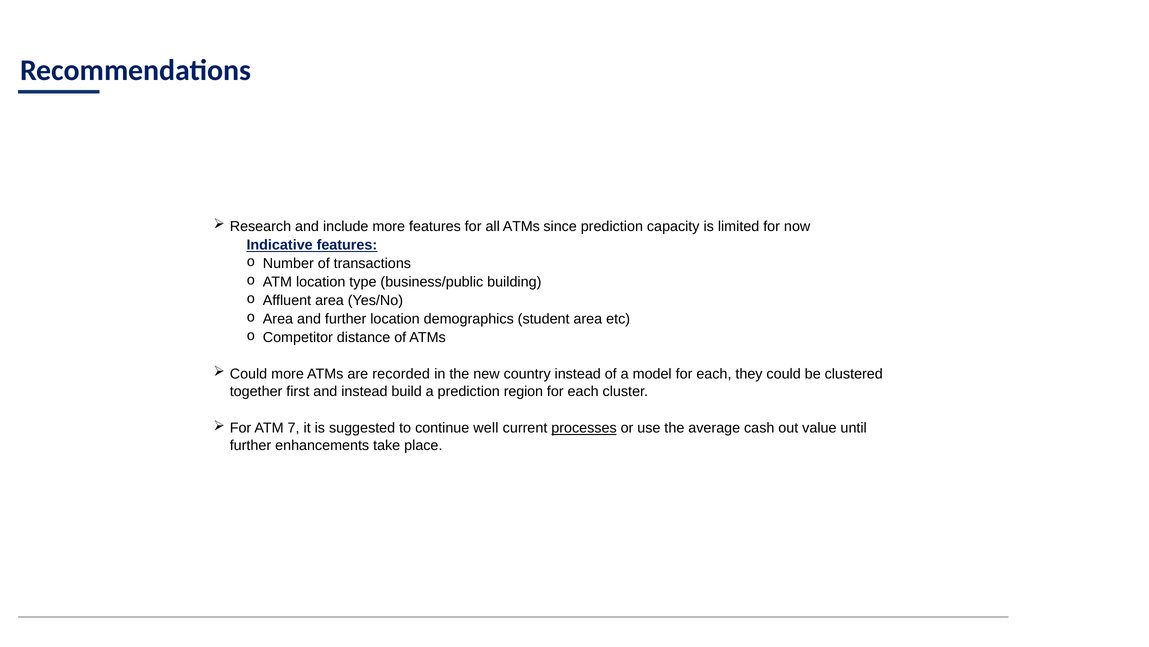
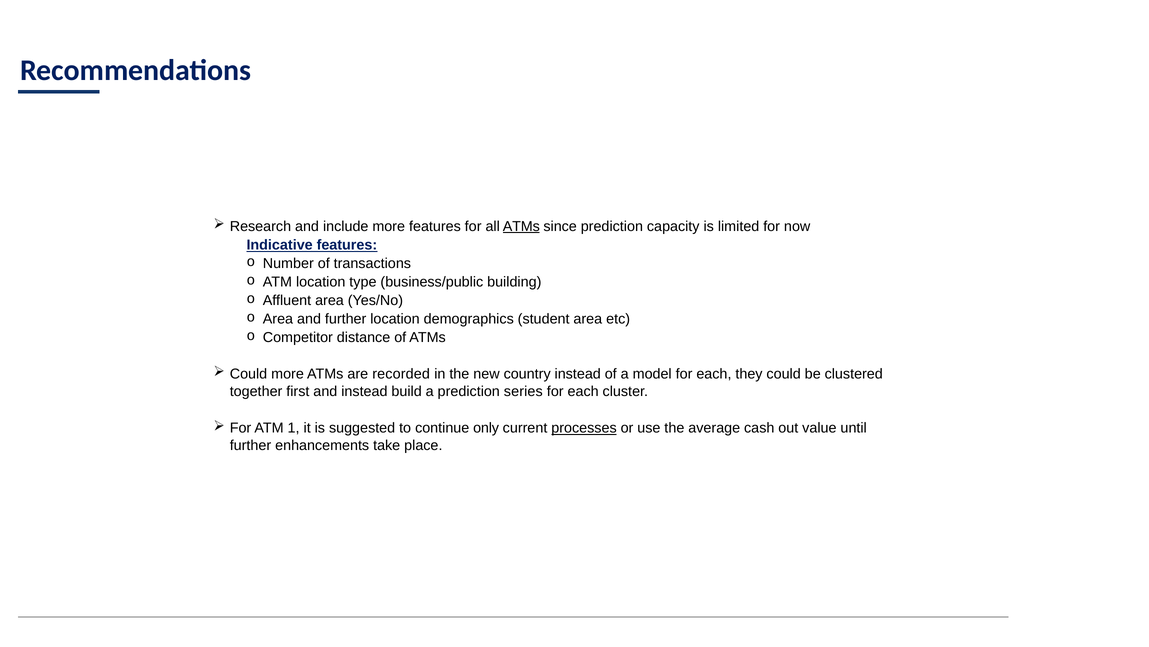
ATMs at (521, 226) underline: none -> present
region: region -> series
7: 7 -> 1
well: well -> only
